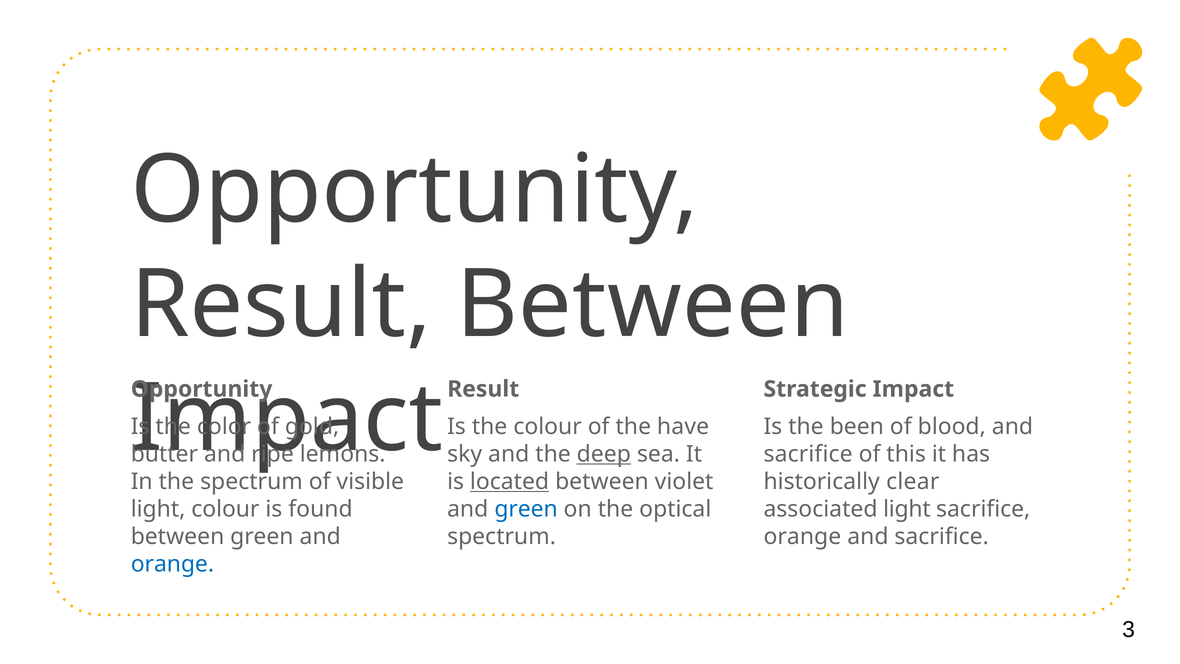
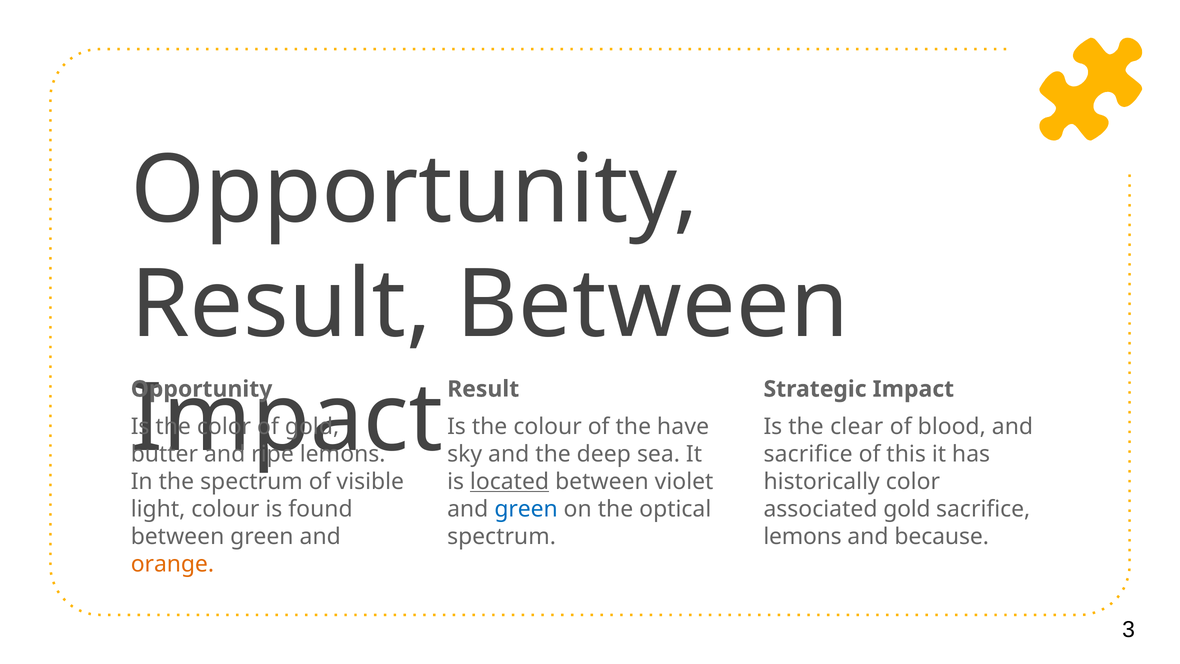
been: been -> clear
deep underline: present -> none
historically clear: clear -> color
associated light: light -> gold
orange at (802, 537): orange -> lemons
sacrifice at (942, 537): sacrifice -> because
orange at (172, 564) colour: blue -> orange
